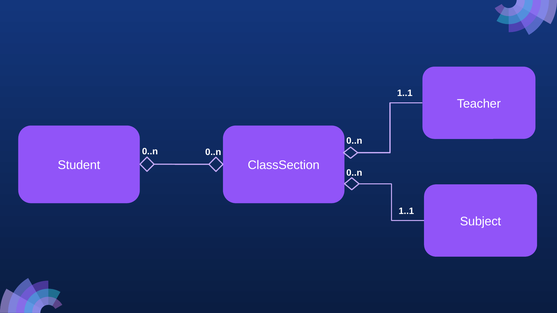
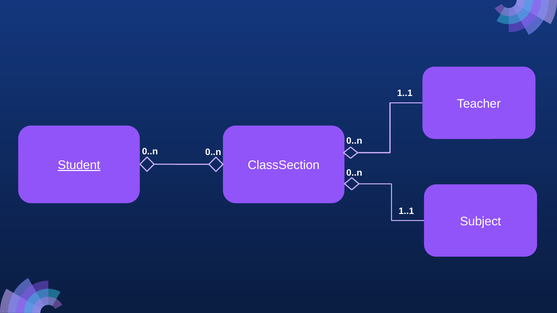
Student underline: none -> present
